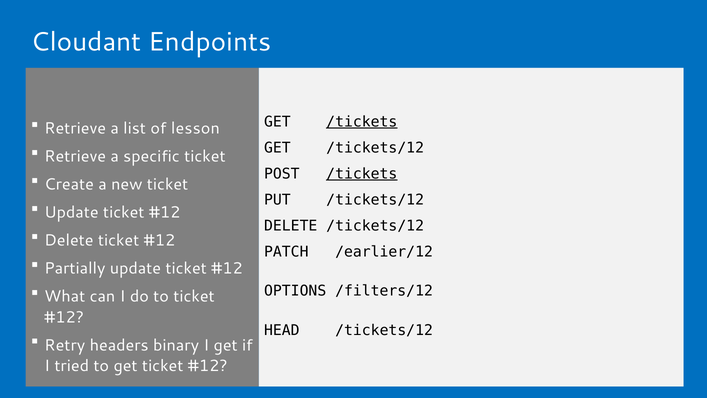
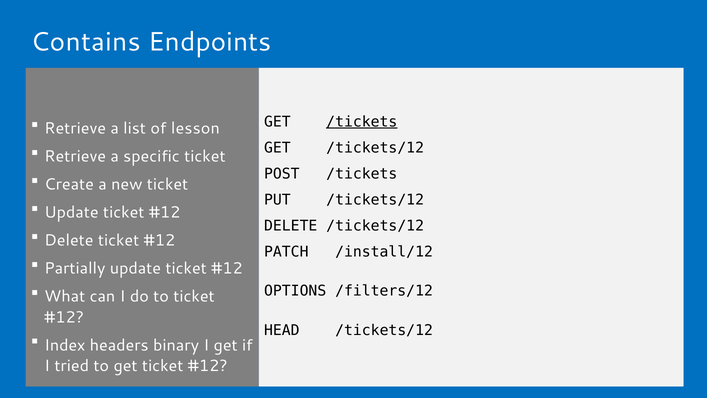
Cloudant: Cloudant -> Contains
/tickets at (362, 174) underline: present -> none
/earlier/12: /earlier/12 -> /install/12
Retry: Retry -> Index
